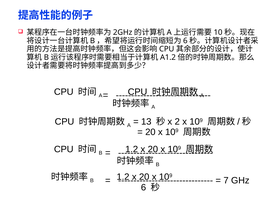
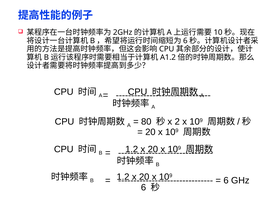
13: 13 -> 80
7 at (226, 180): 7 -> 6
